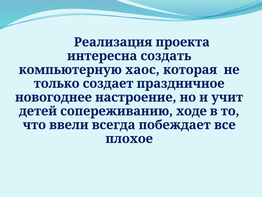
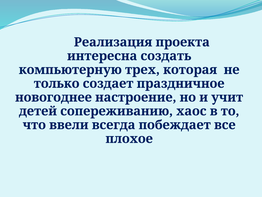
хаос: хаос -> трех
ходе: ходе -> хаос
